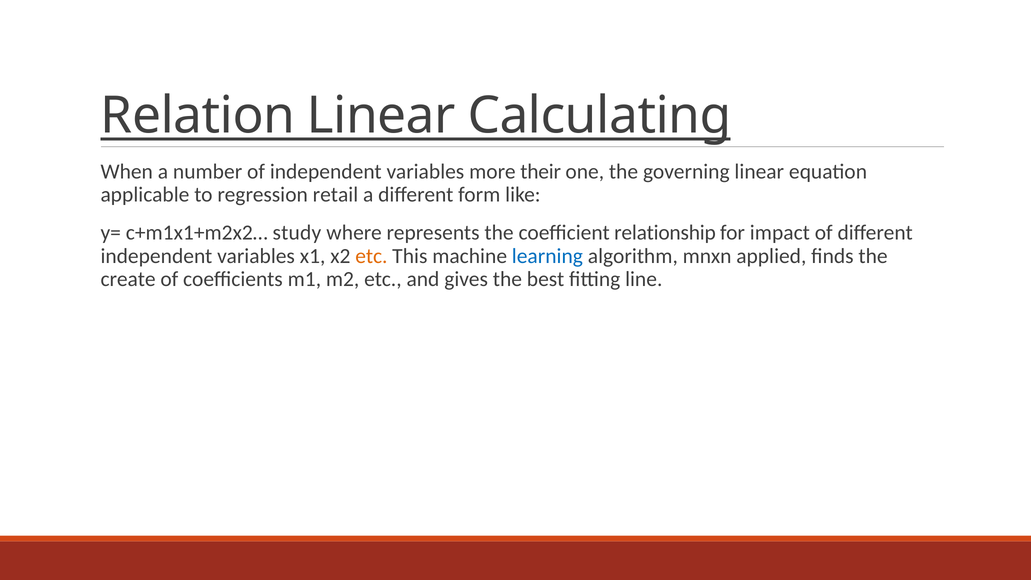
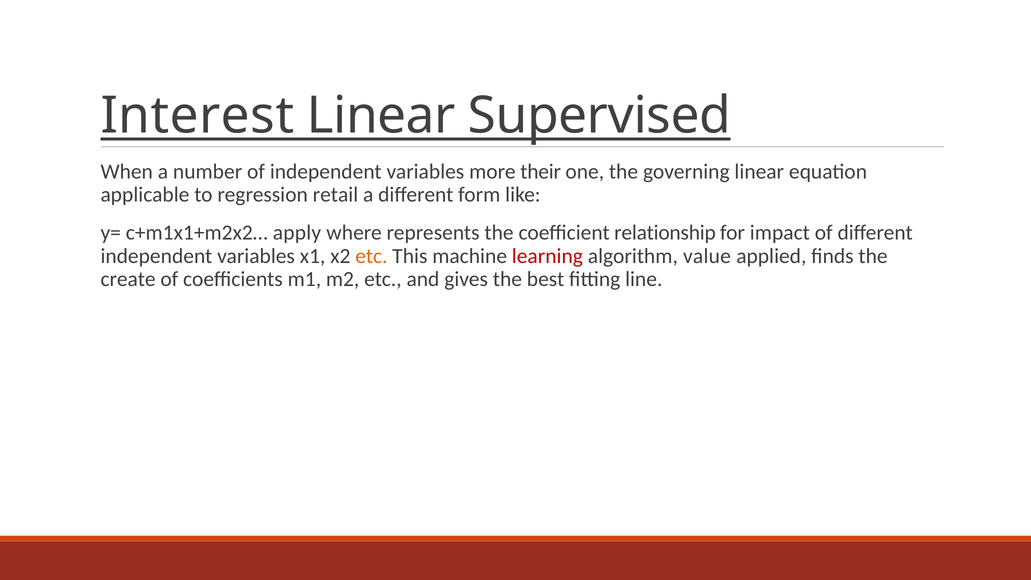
Relation: Relation -> Interest
Calculating: Calculating -> Supervised
study: study -> apply
learning colour: blue -> red
mnxn: mnxn -> value
